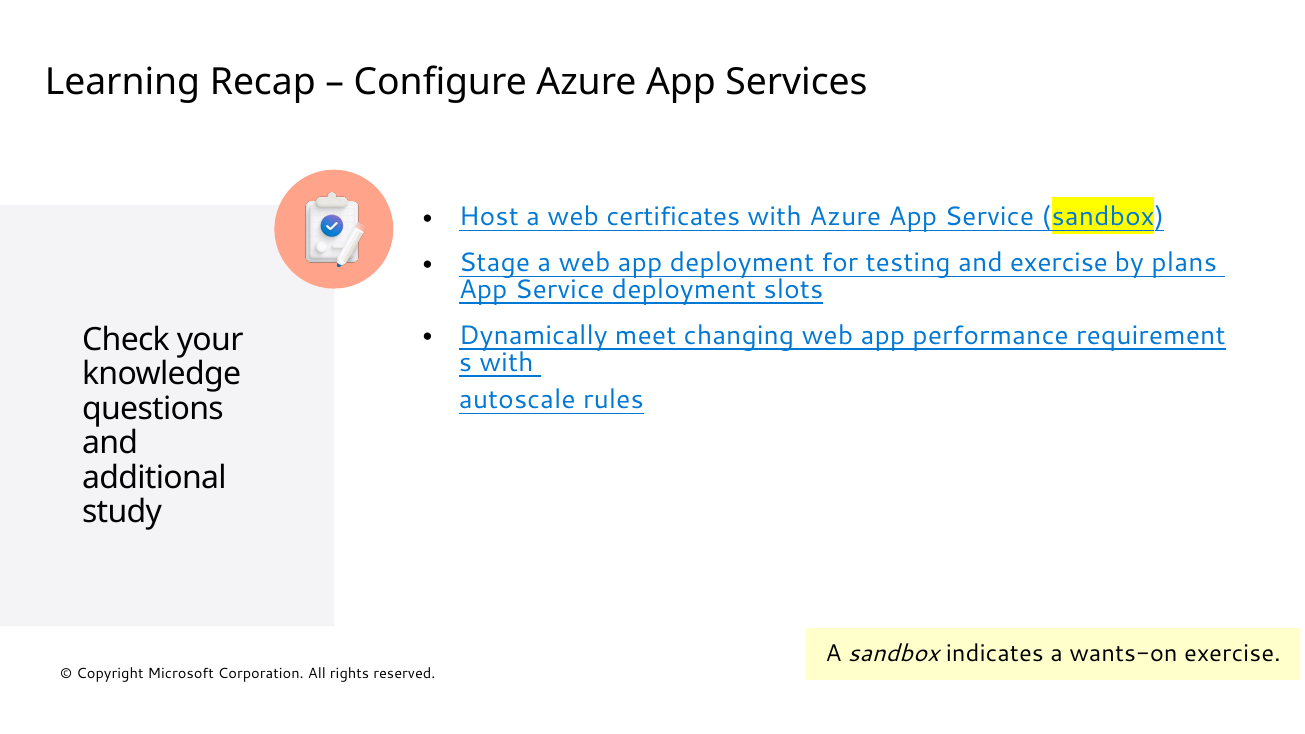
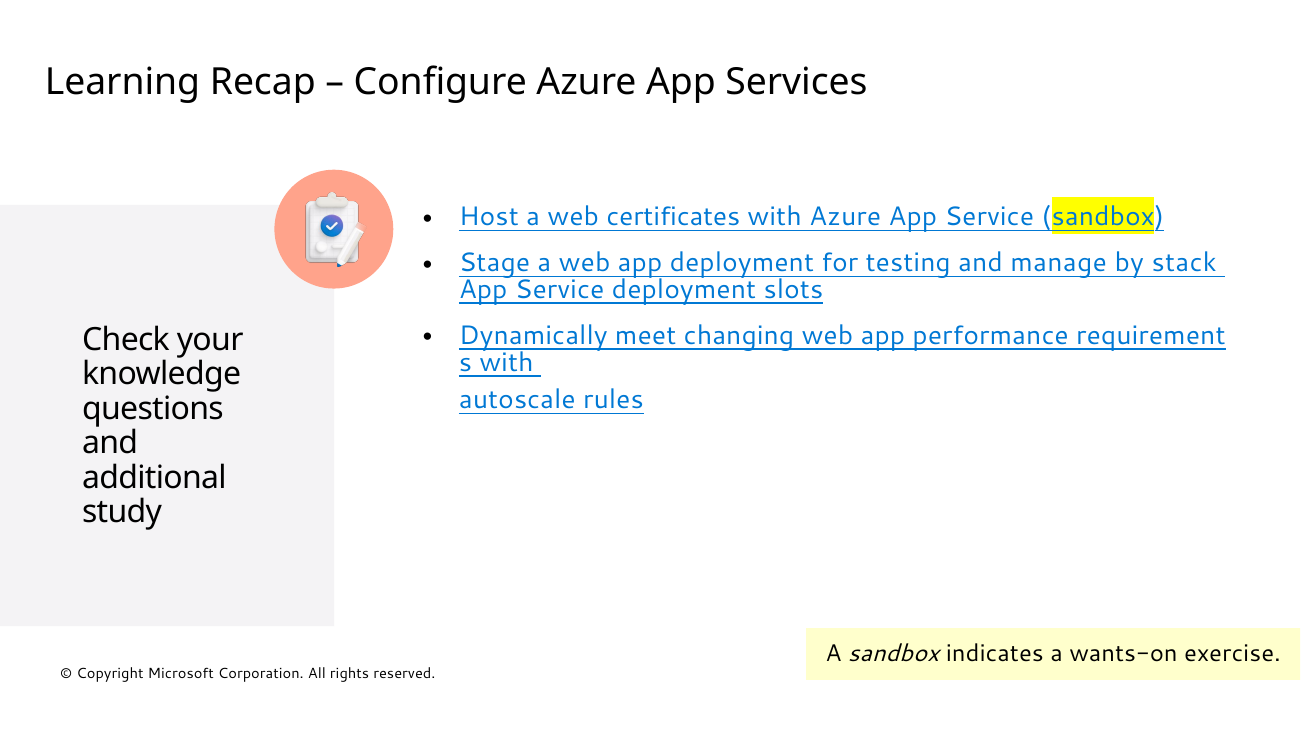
and exercise: exercise -> manage
plans: plans -> stack
